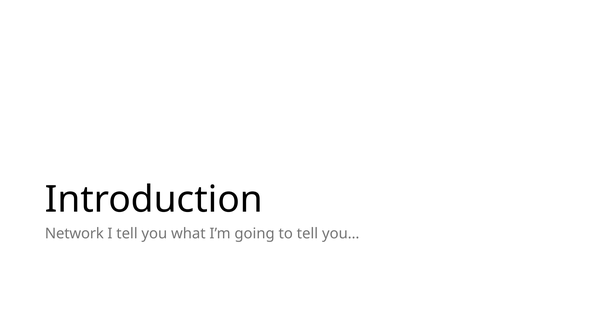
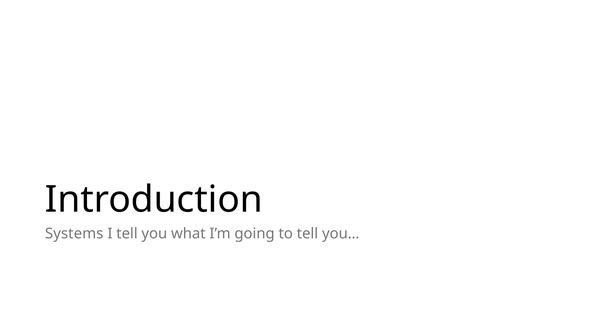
Network: Network -> Systems
